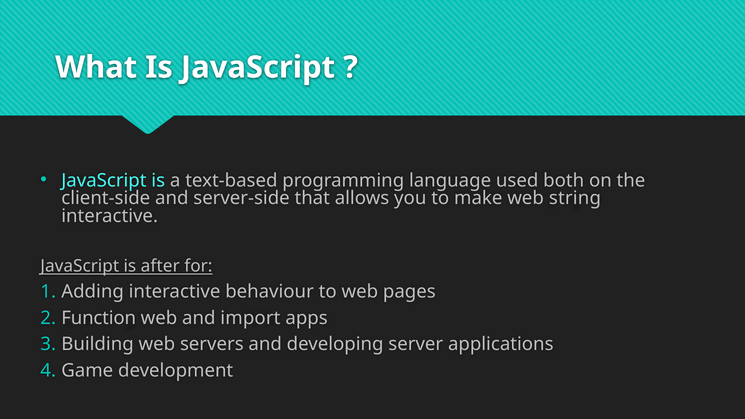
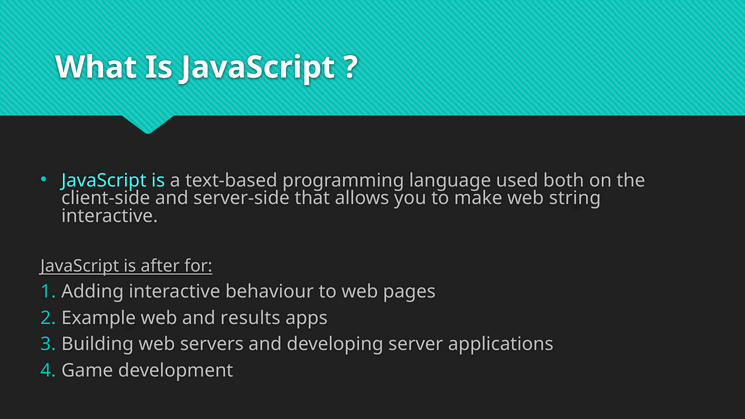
Function: Function -> Example
import: import -> results
